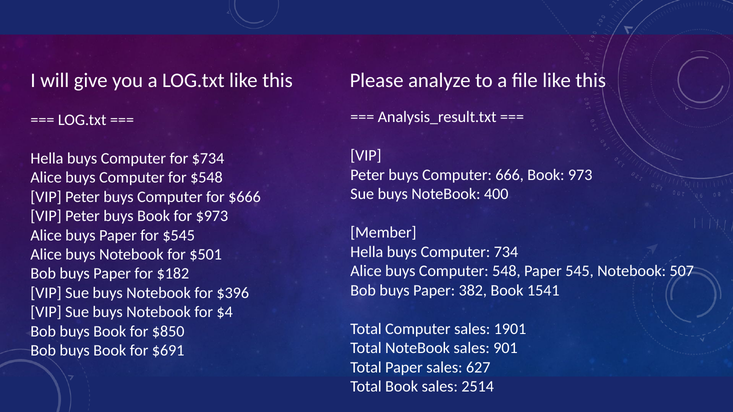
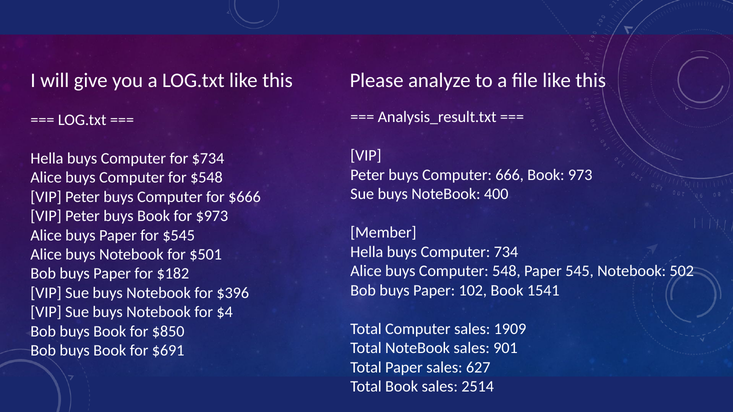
507: 507 -> 502
382: 382 -> 102
1901: 1901 -> 1909
